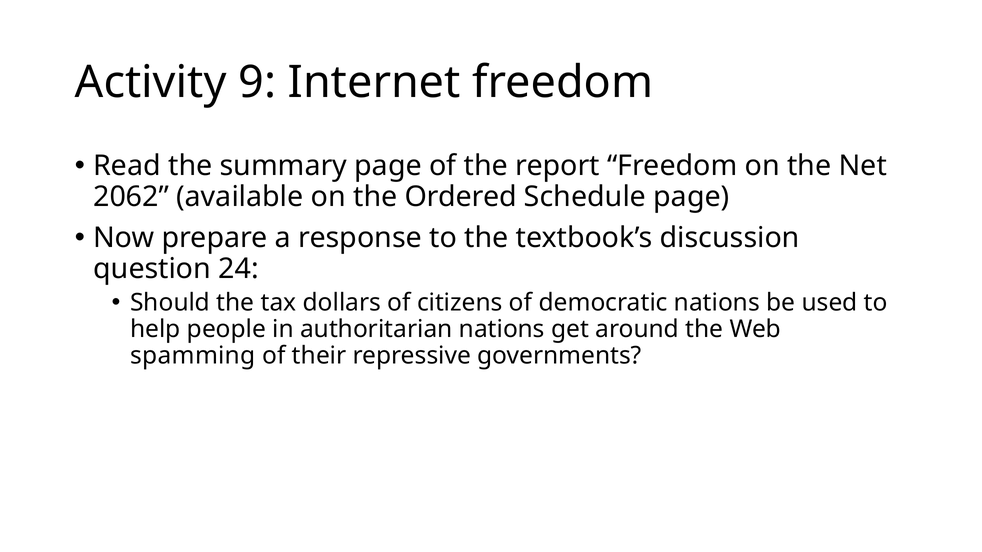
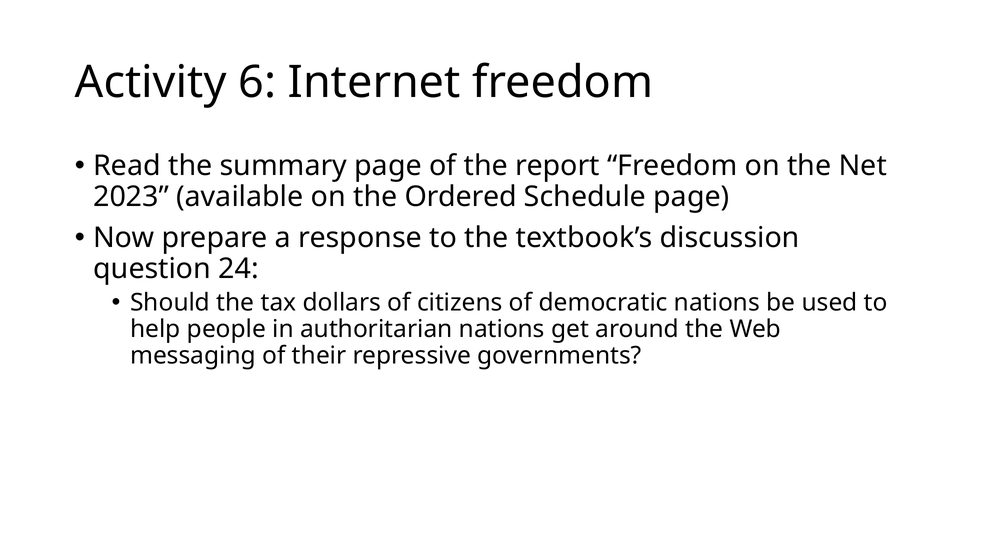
9: 9 -> 6
2062: 2062 -> 2023
spamming: spamming -> messaging
